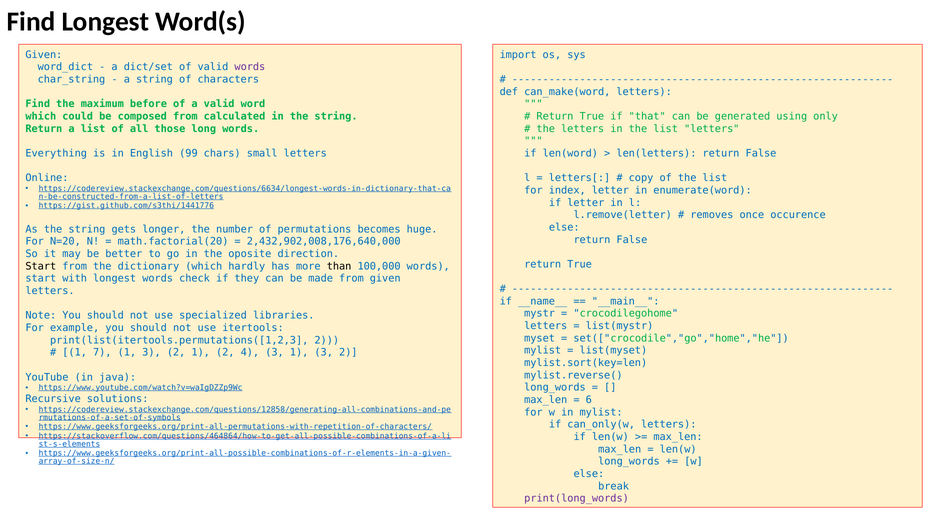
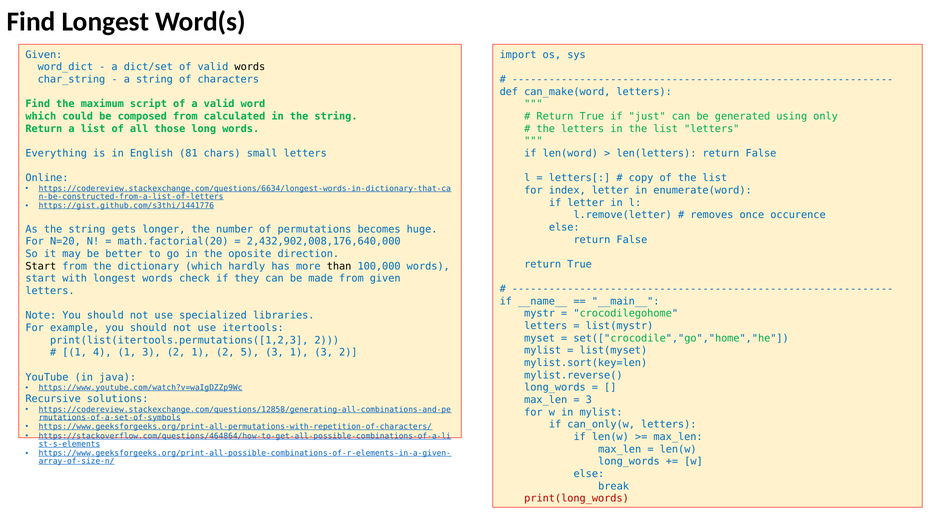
words at (250, 67) colour: purple -> black
before: before -> script
that: that -> just
99: 99 -> 81
7: 7 -> 4
4: 4 -> 5
6 at (589, 400): 6 -> 3
print(long_words colour: purple -> red
